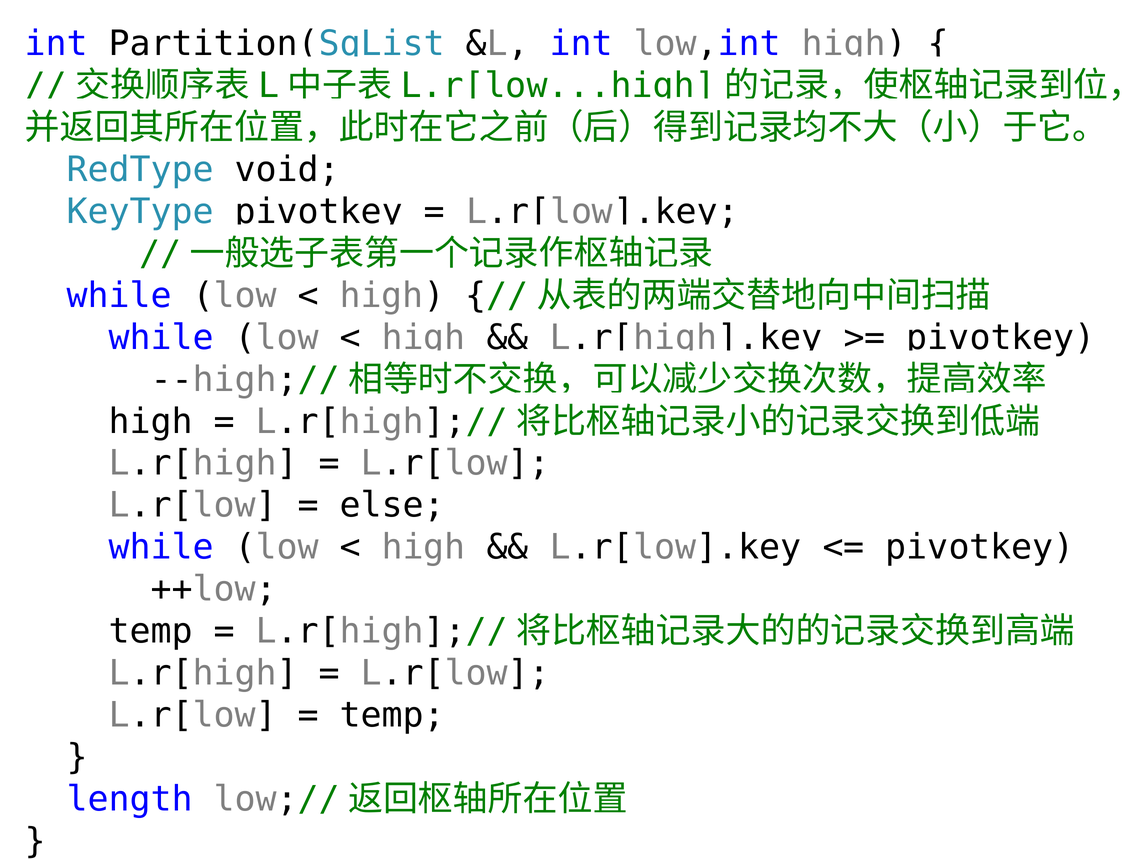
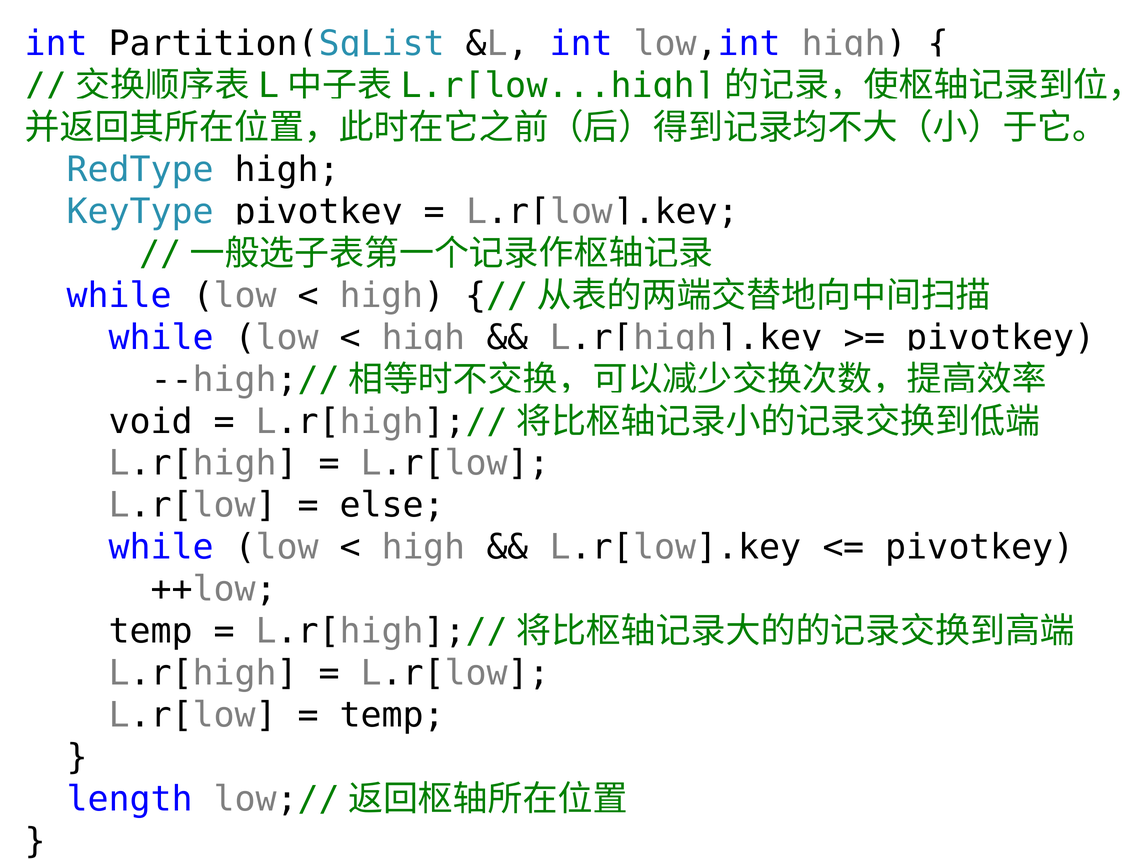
RedType void: void -> high
high at (151, 421): high -> void
